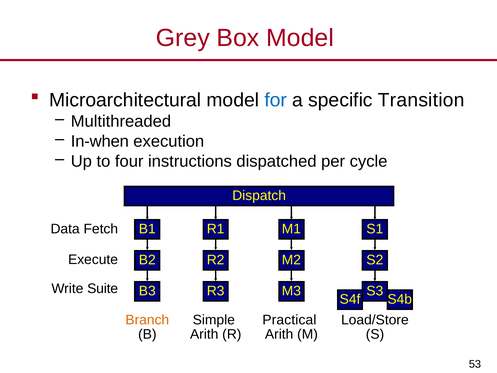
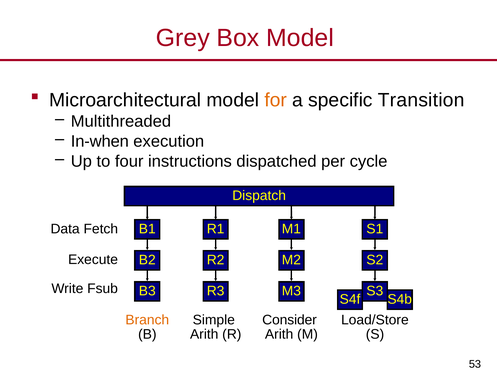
for colour: blue -> orange
Suite: Suite -> Fsub
Practical: Practical -> Consider
